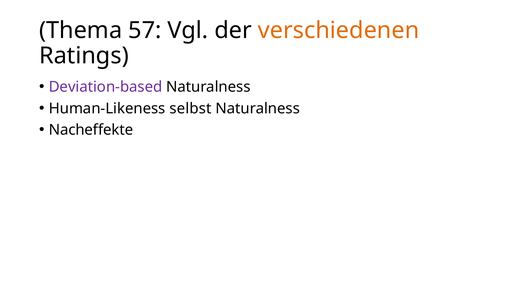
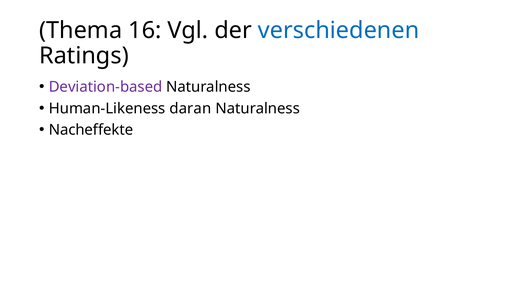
57: 57 -> 16
verschiedenen colour: orange -> blue
selbst: selbst -> daran
